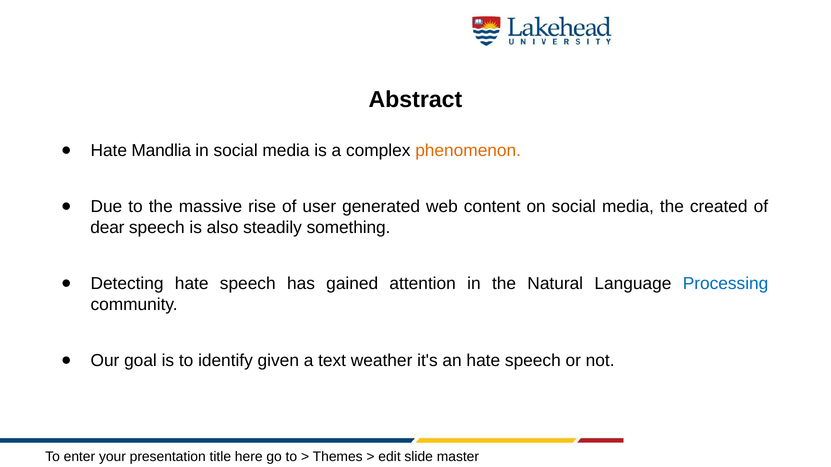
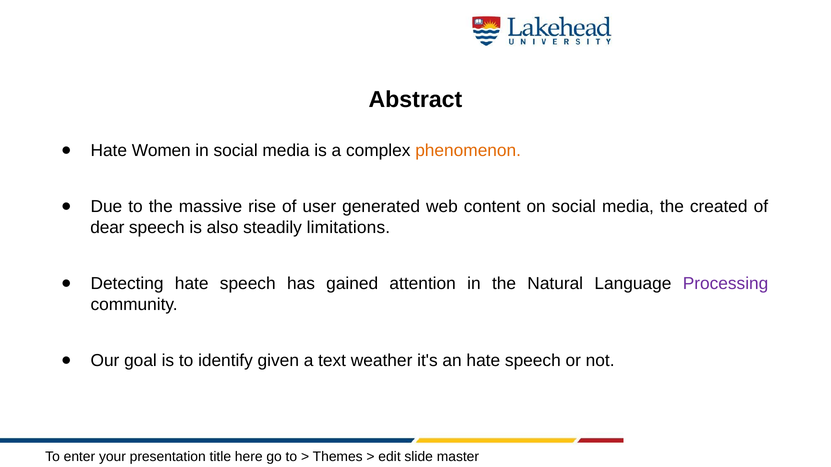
Mandlia: Mandlia -> Women
something: something -> limitations
Processing colour: blue -> purple
